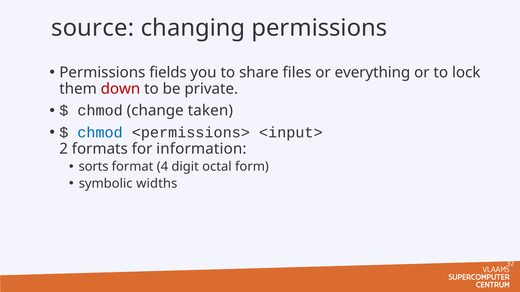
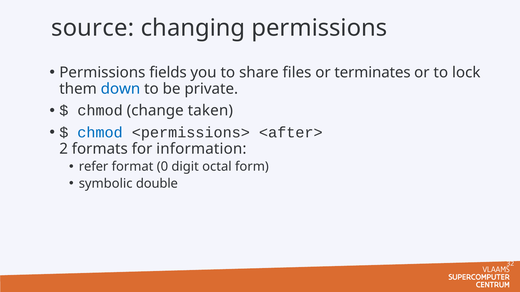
everything: everything -> terminates
down colour: red -> blue
<input>: <input> -> <after>
sorts: sorts -> refer
4: 4 -> 0
widths: widths -> double
